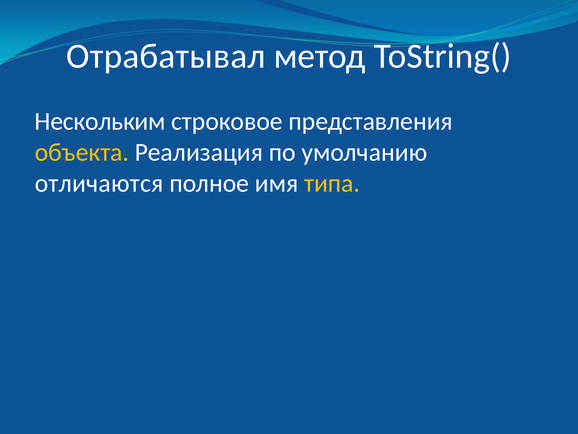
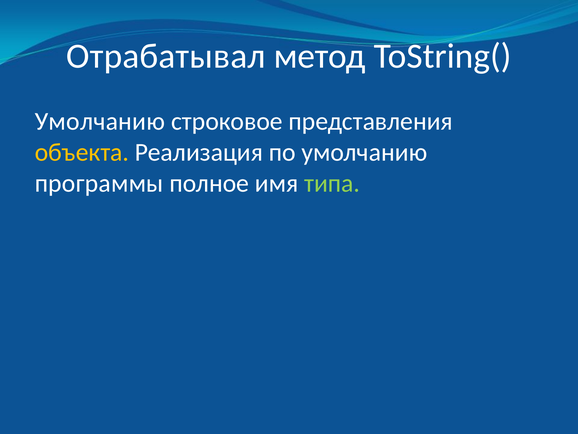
Нескольким at (100, 121): Нескольким -> Умолчанию
отличаются: отличаются -> программы
типа colour: yellow -> light green
